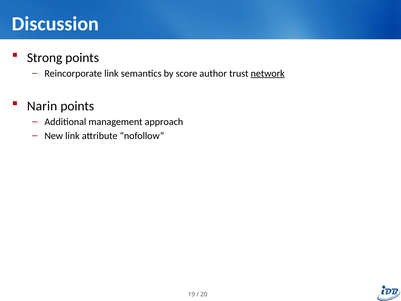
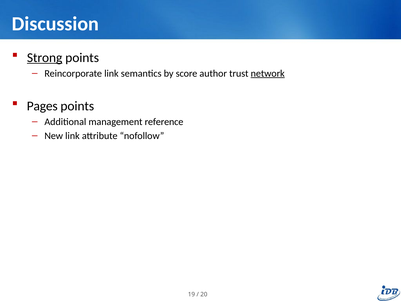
Strong underline: none -> present
Narin: Narin -> Pages
approach: approach -> reference
